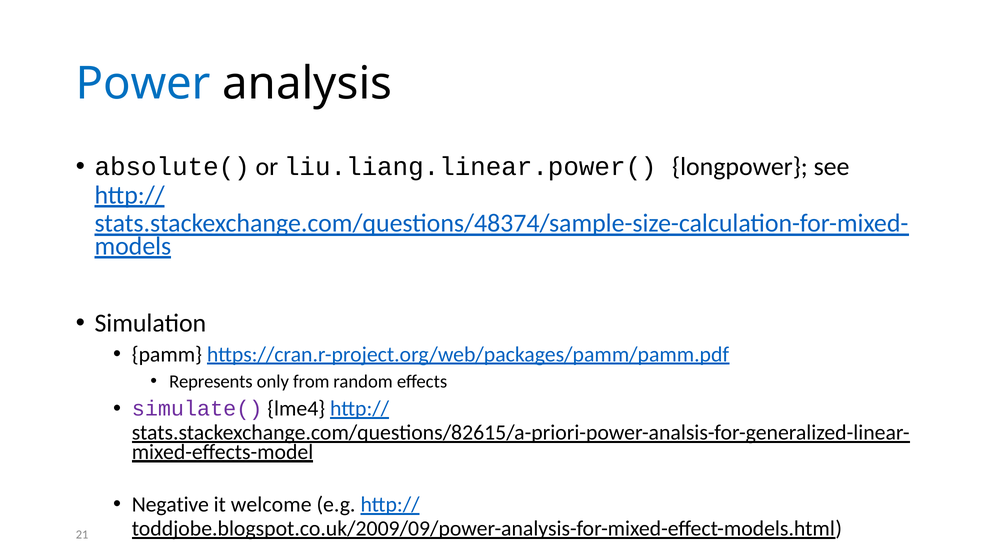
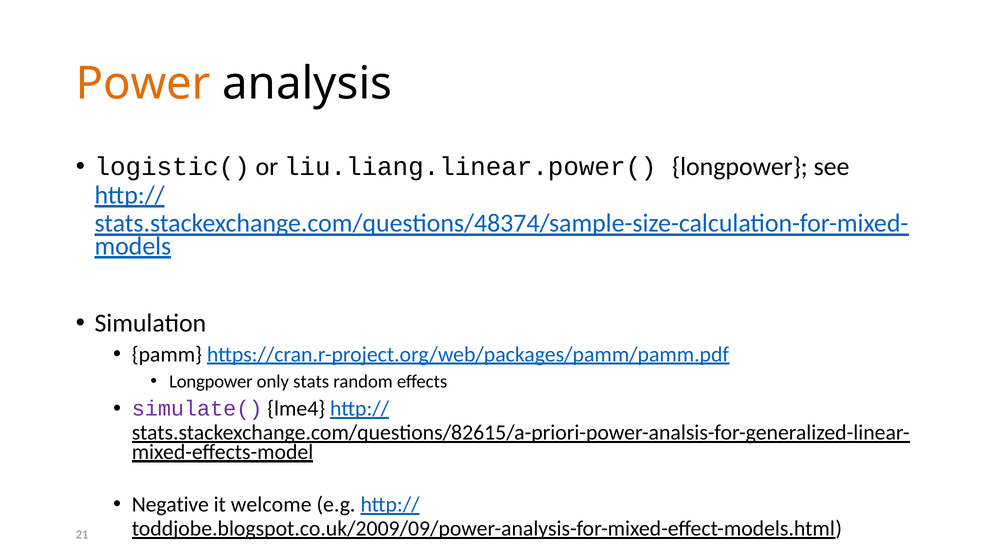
Power colour: blue -> orange
absolute(: absolute( -> logistic(
Represents at (211, 381): Represents -> Longpower
from: from -> stats
